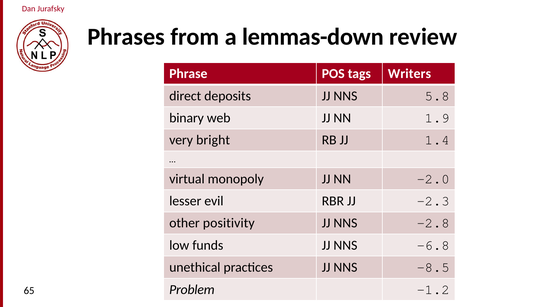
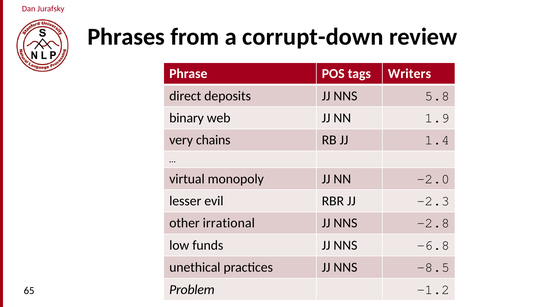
lemmas-down: lemmas-down -> corrupt-down
bright: bright -> chains
positivity: positivity -> irrational
